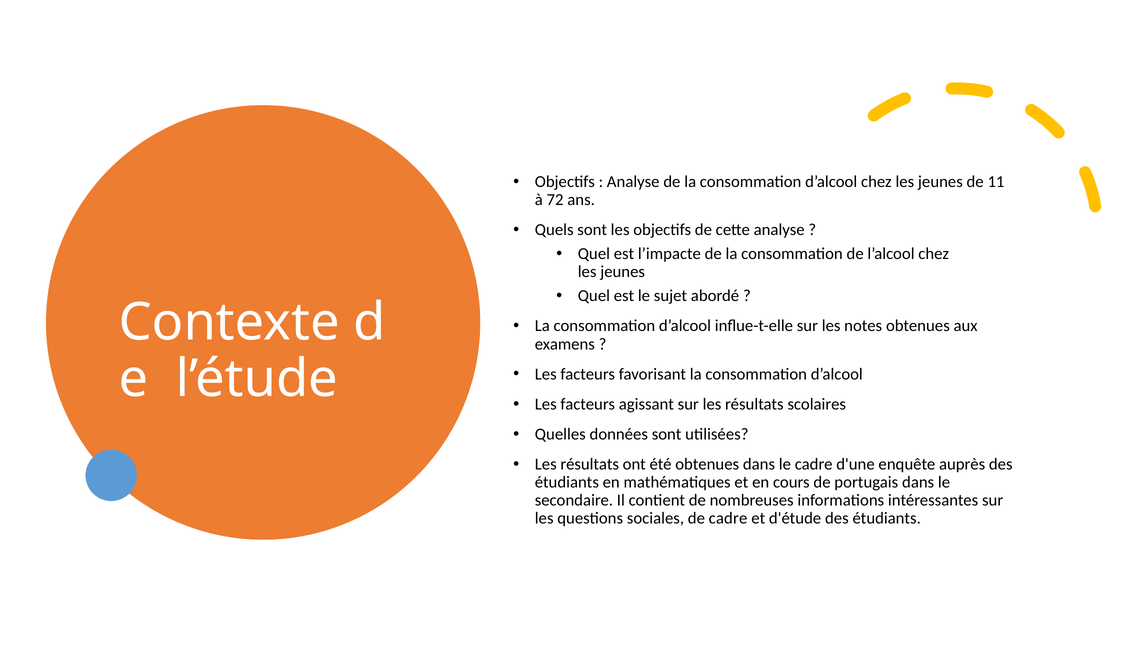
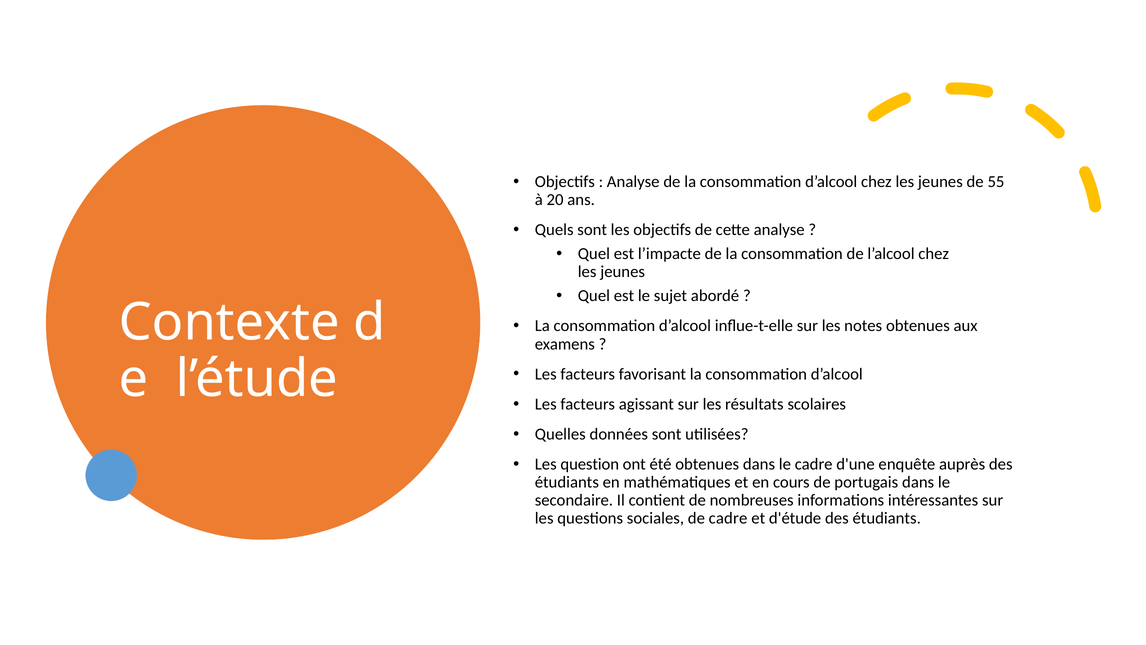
11: 11 -> 55
72: 72 -> 20
résultats at (590, 464): résultats -> question
